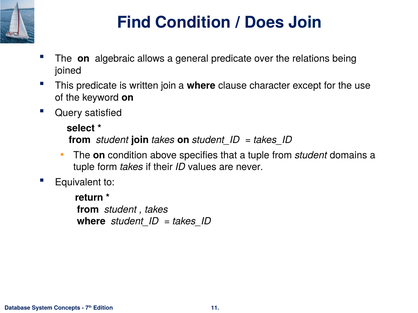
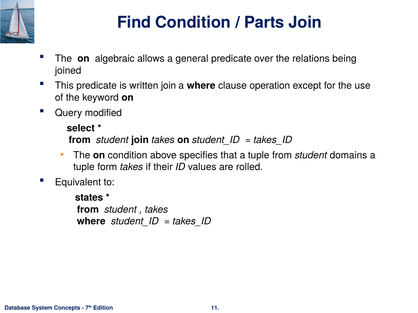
Does: Does -> Parts
character: character -> operation
satisfied: satisfied -> modified
never: never -> rolled
return: return -> states
